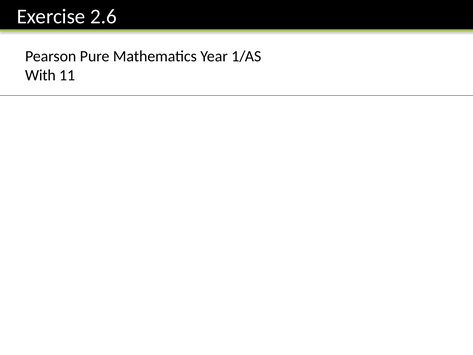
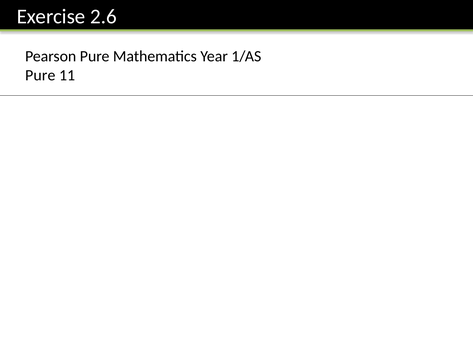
With at (40, 75): With -> Pure
